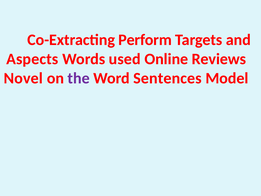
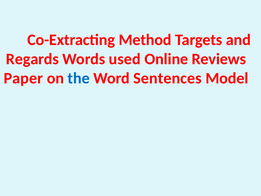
Perform: Perform -> Method
Aspects: Aspects -> Regards
Novel: Novel -> Paper
the colour: purple -> blue
